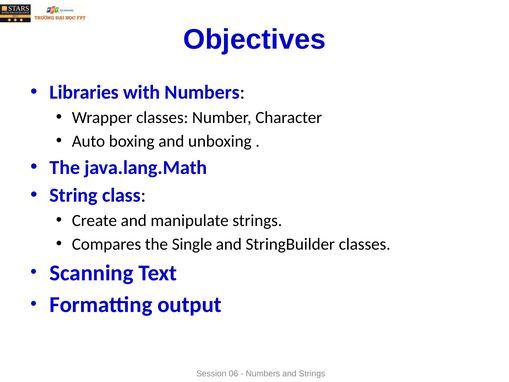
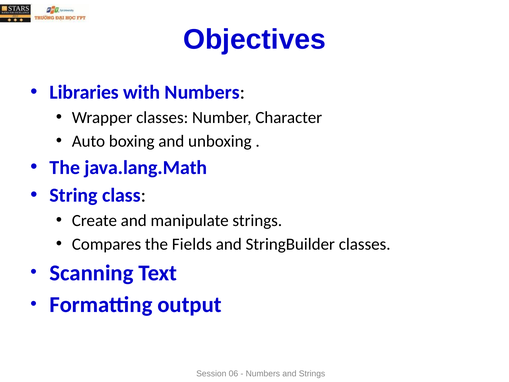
Single: Single -> Fields
